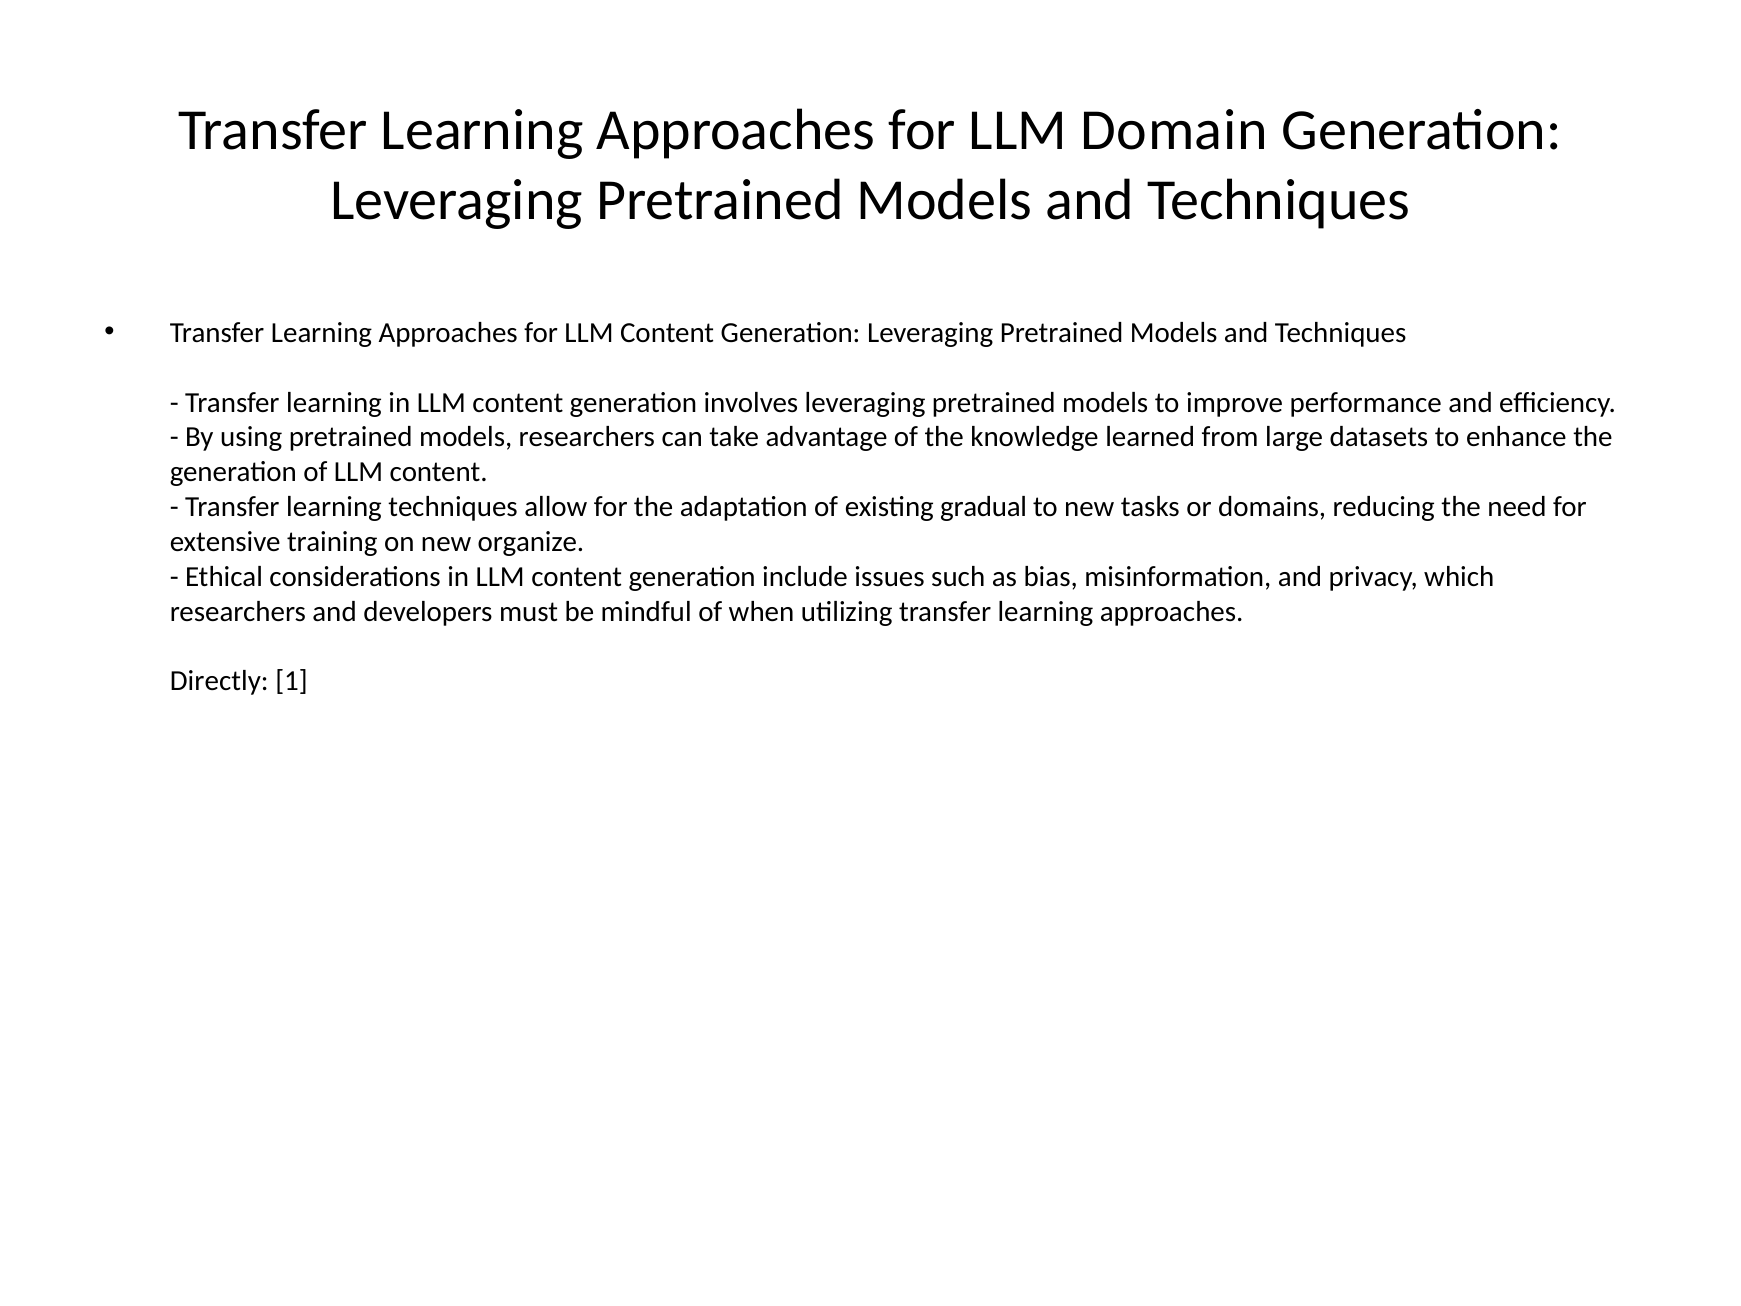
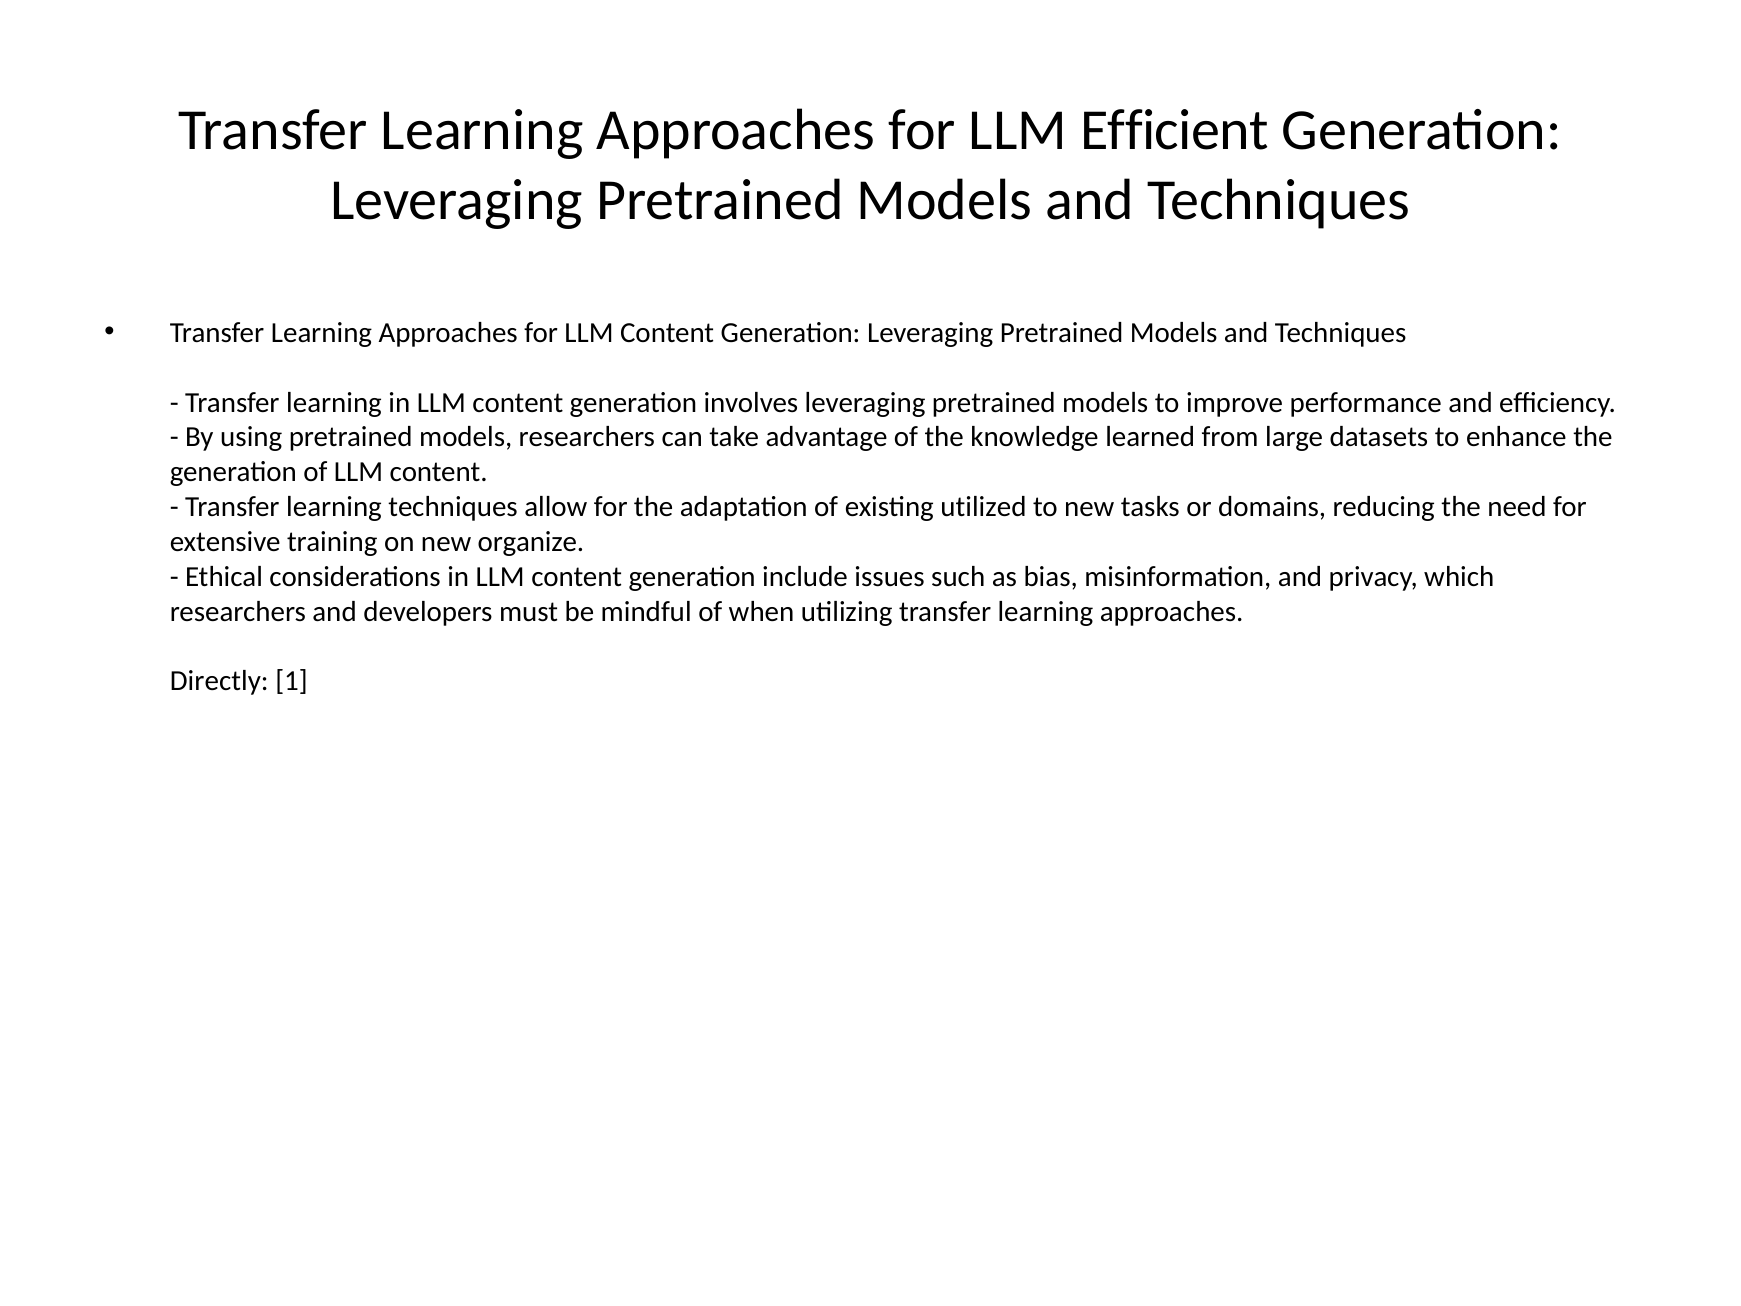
Domain: Domain -> Efficient
gradual: gradual -> utilized
